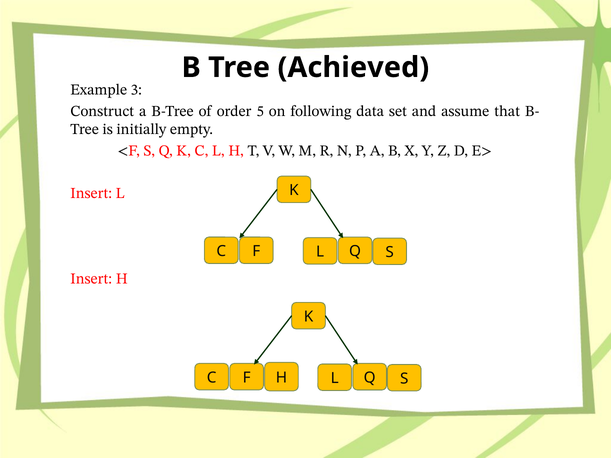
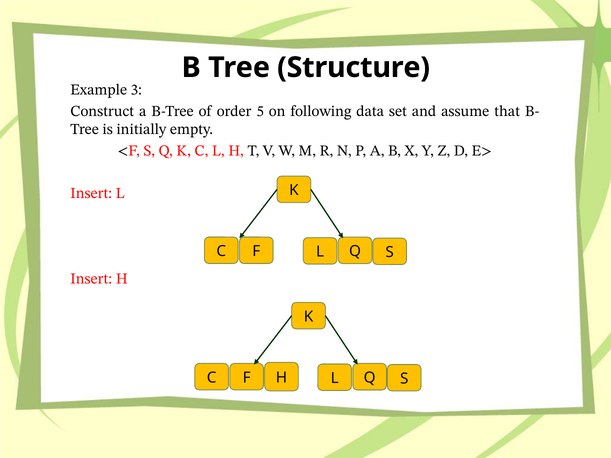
Achieved: Achieved -> Structure
